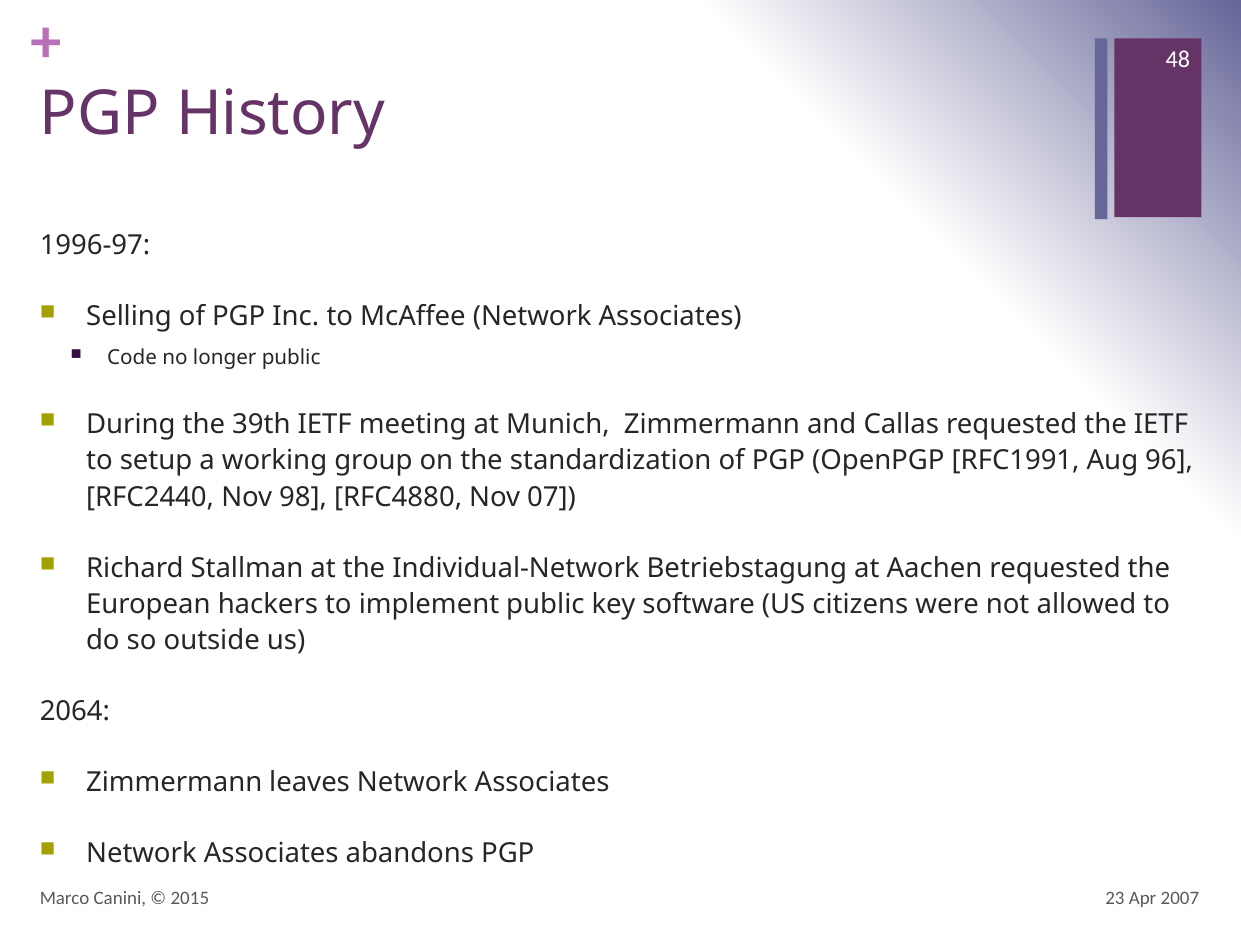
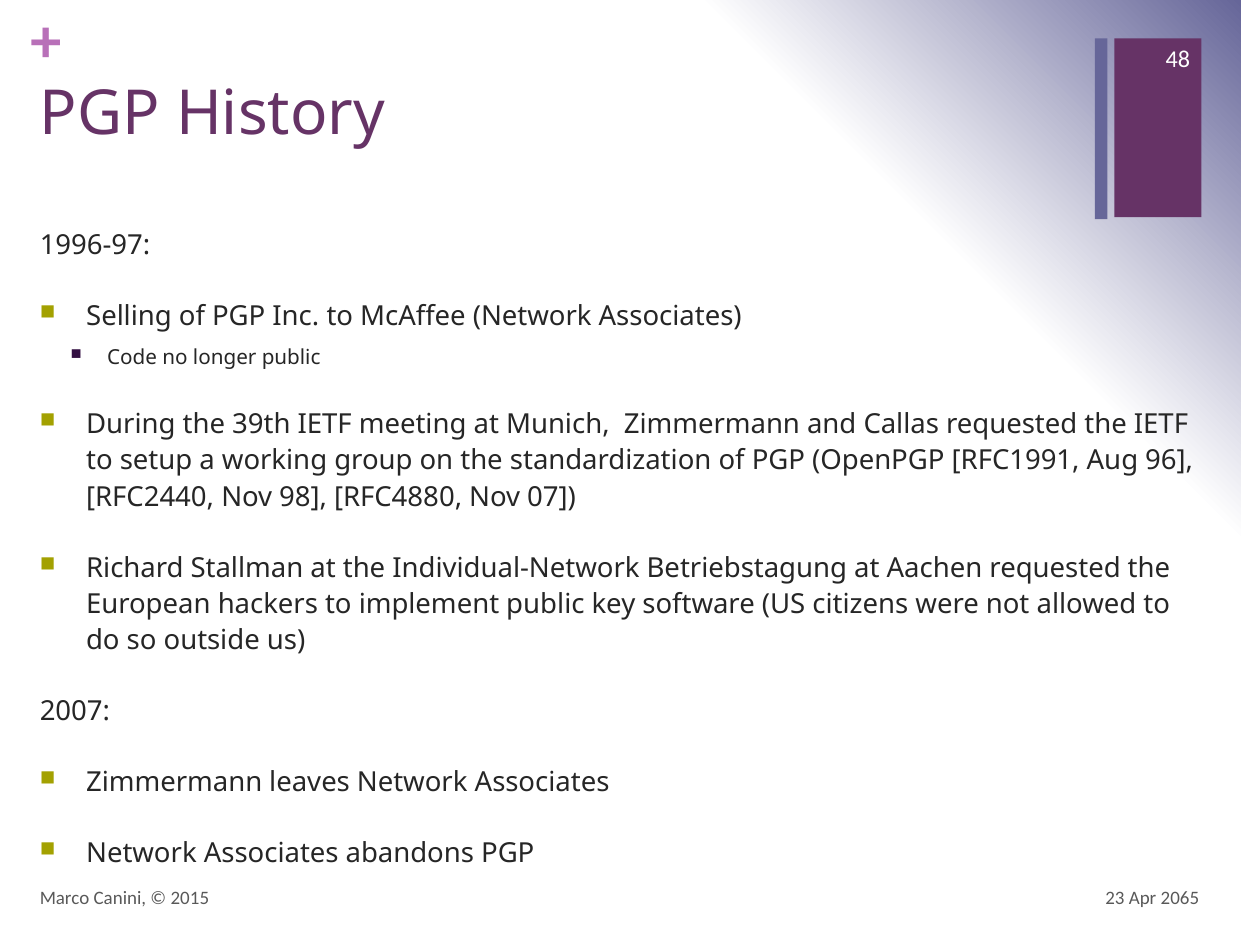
2064: 2064 -> 2007
2007: 2007 -> 2065
